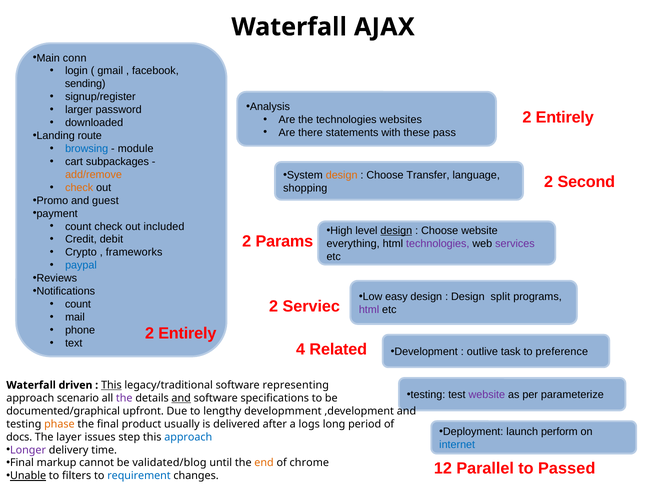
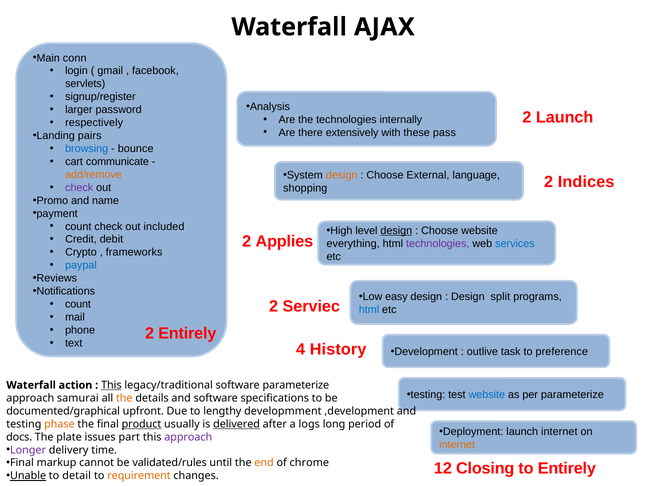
sending: sending -> servlets
Entirely at (565, 117): Entirely -> Launch
websites: websites -> internally
downloaded: downloaded -> respectively
statements: statements -> extensively
route: route -> pairs
module: module -> bounce
subpackages: subpackages -> communicate
Transfer: Transfer -> External
Second: Second -> Indices
check at (79, 187) colour: orange -> purple
guest: guest -> name
Params: Params -> Applies
services colour: purple -> blue
html at (369, 309) colour: purple -> blue
Related: Related -> History
driven: driven -> action
software representing: representing -> parameterize
website at (487, 394) colour: purple -> blue
scenario: scenario -> samurai
the at (124, 398) colour: purple -> orange
and at (181, 398) underline: present -> none
product underline: none -> present
delivered underline: none -> present
launch perform: perform -> internet
layer: layer -> plate
step: step -> part
approach at (188, 436) colour: blue -> purple
internet at (457, 444) colour: blue -> orange
validated/blog: validated/blog -> validated/rules
Parallel: Parallel -> Closing
to Passed: Passed -> Entirely
filters: filters -> detail
requirement colour: blue -> orange
